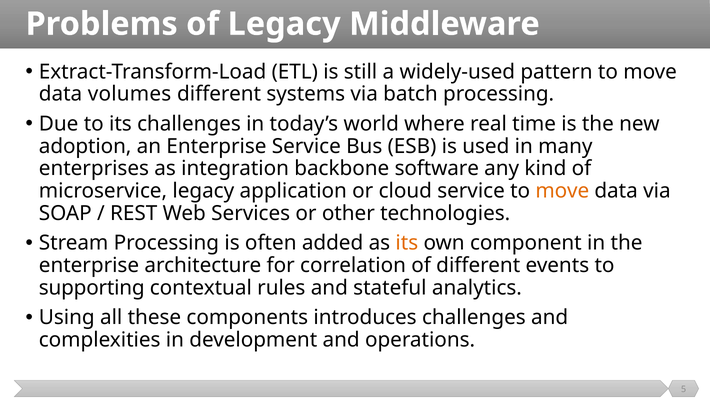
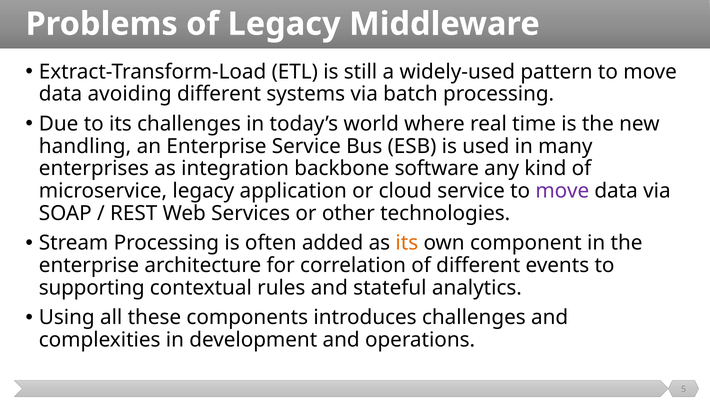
volumes: volumes -> avoiding
adoption: adoption -> handling
move at (562, 191) colour: orange -> purple
